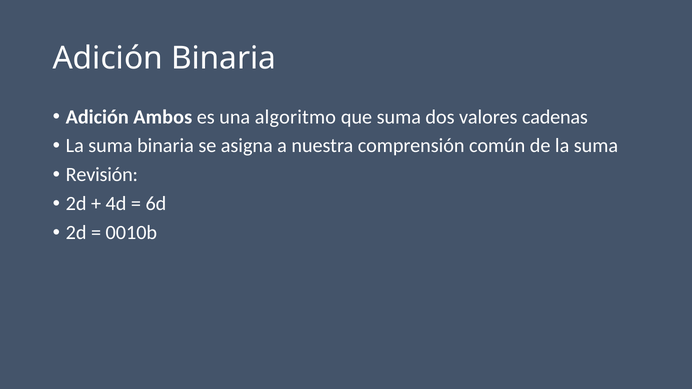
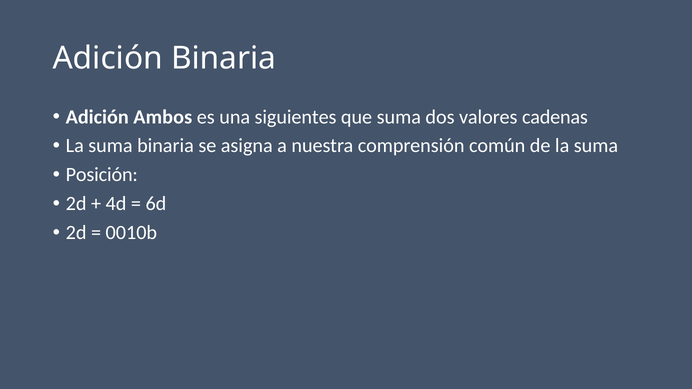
algoritmo: algoritmo -> siguientes
Revisión: Revisión -> Posición
